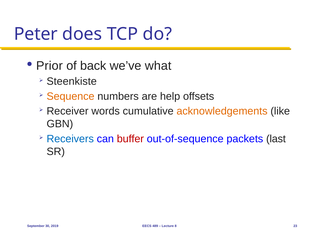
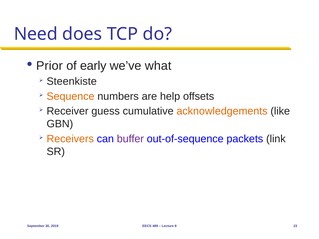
Peter: Peter -> Need
back: back -> early
words: words -> guess
Receivers colour: blue -> orange
buffer colour: red -> purple
last: last -> link
